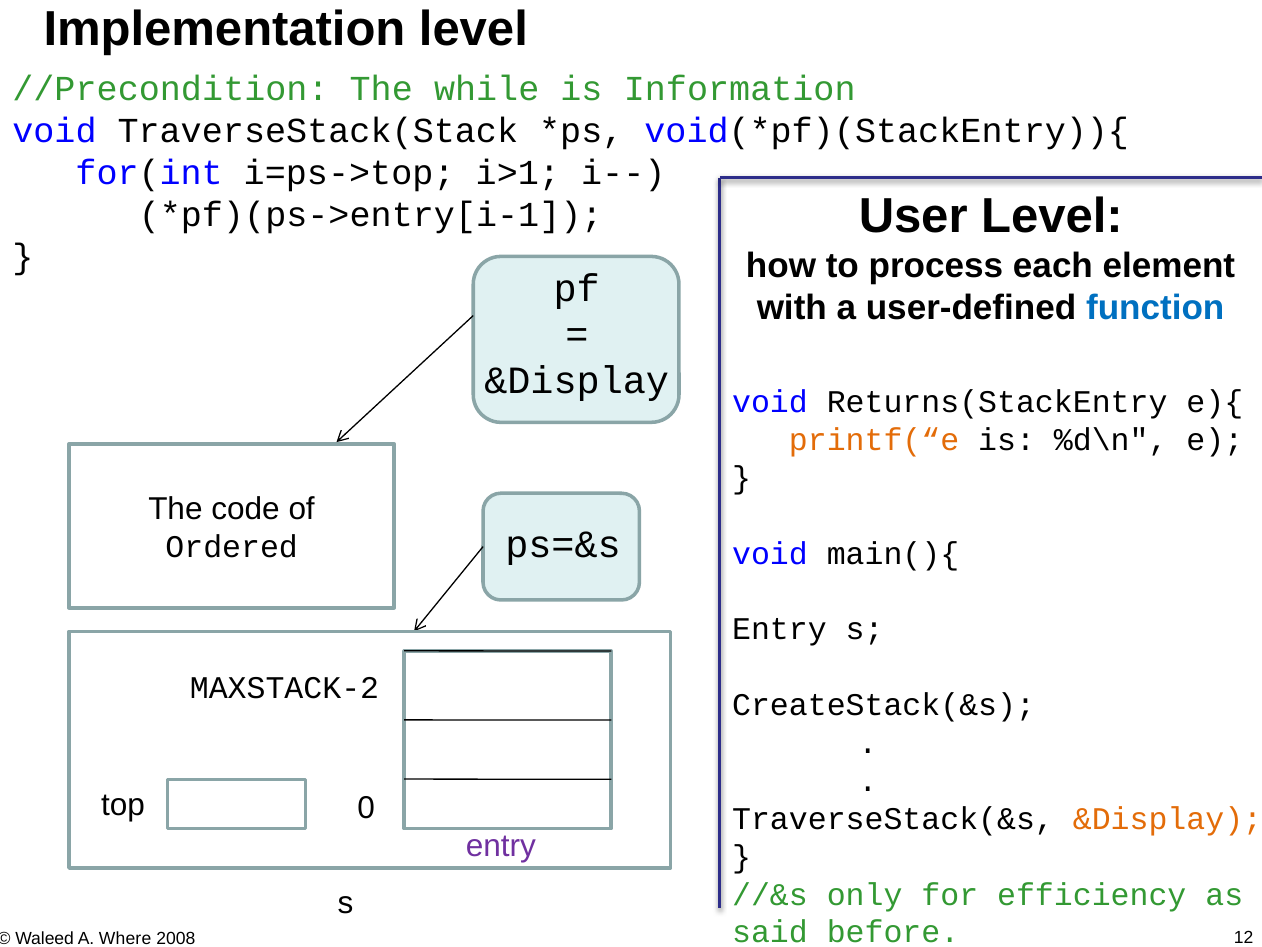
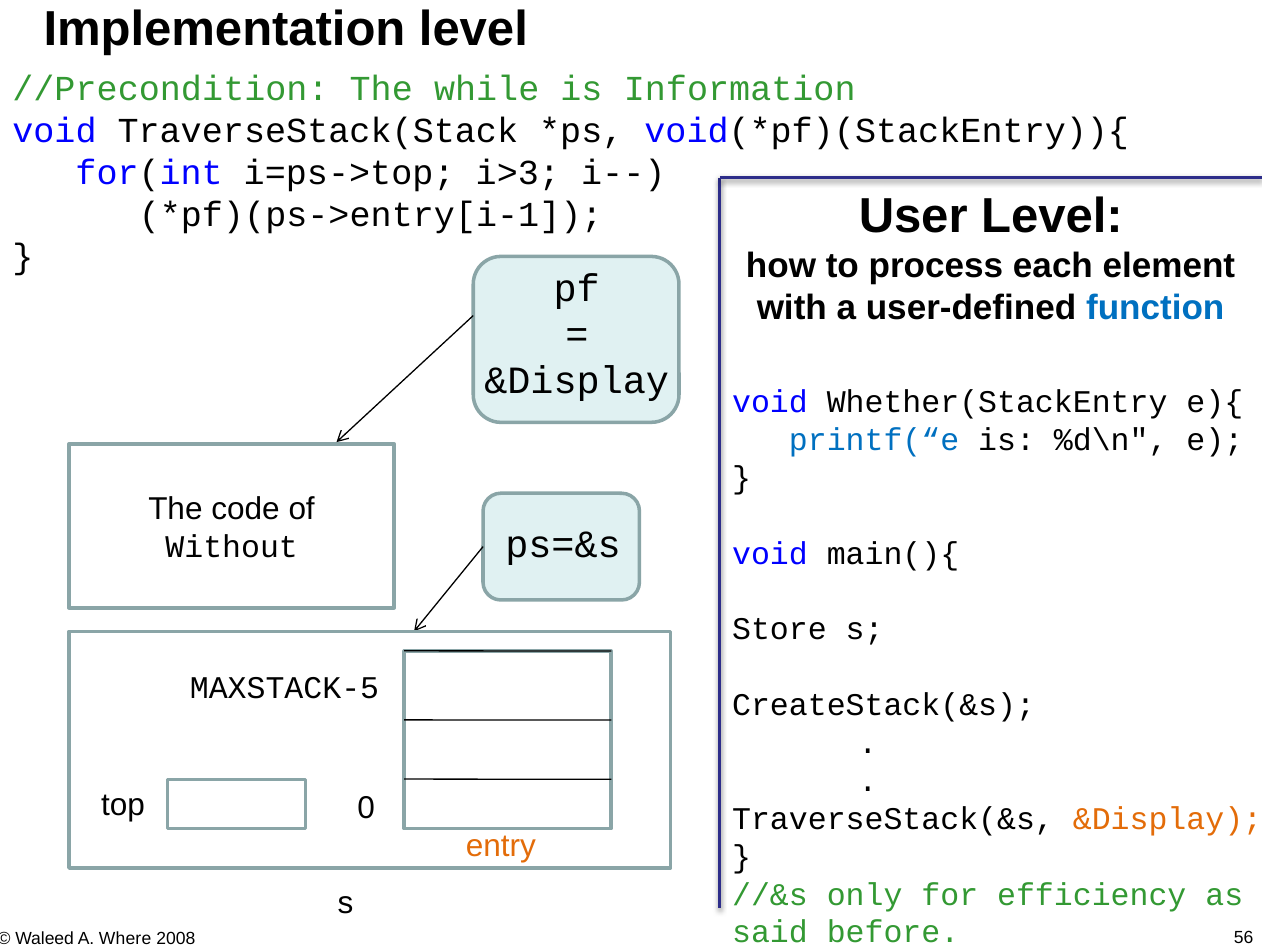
i>1: i>1 -> i>3
Returns(StackEntry: Returns(StackEntry -> Whether(StackEntry
printf(“e colour: orange -> blue
Ordered: Ordered -> Without
Entry at (779, 629): Entry -> Store
MAXSTACK-2: MAXSTACK-2 -> MAXSTACK-5
entry at (501, 846) colour: purple -> orange
12: 12 -> 56
